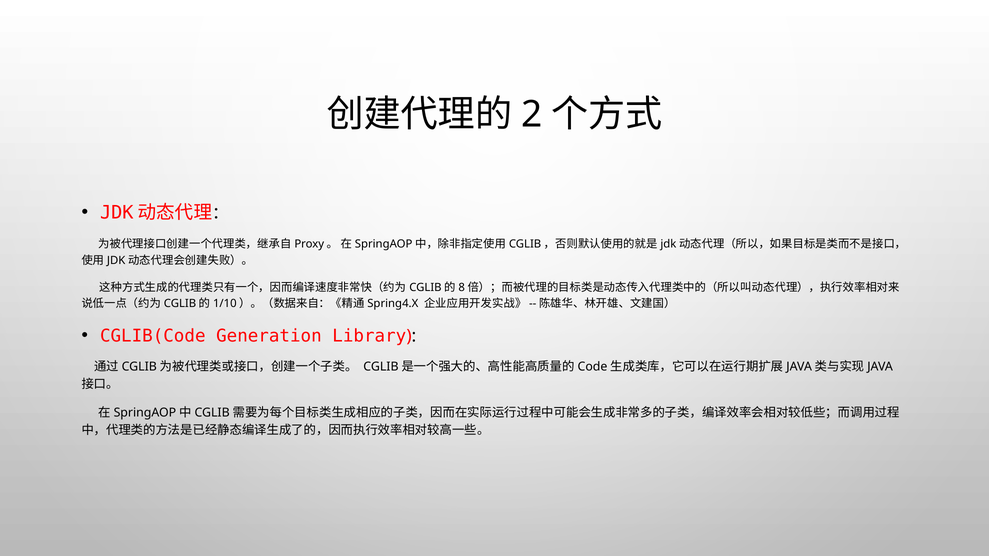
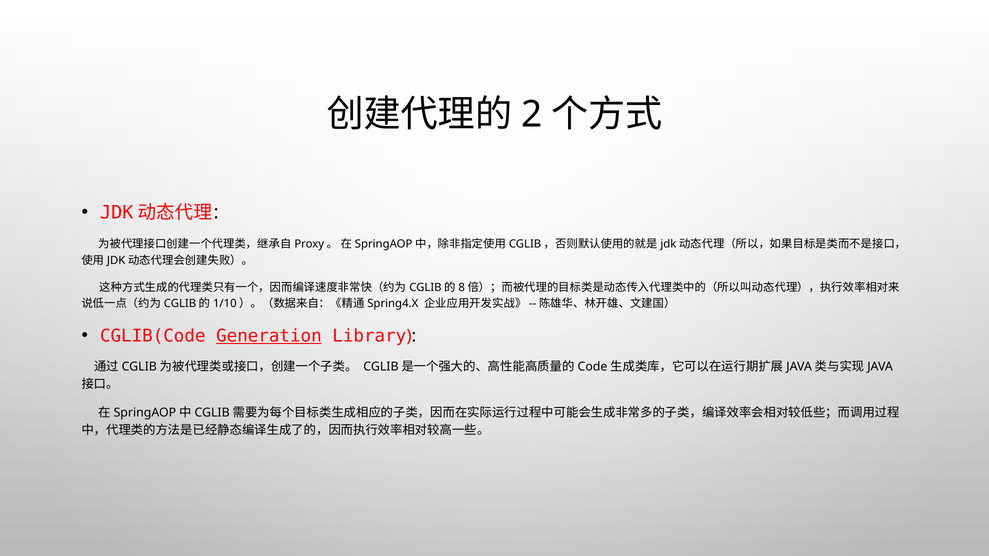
Generation underline: none -> present
